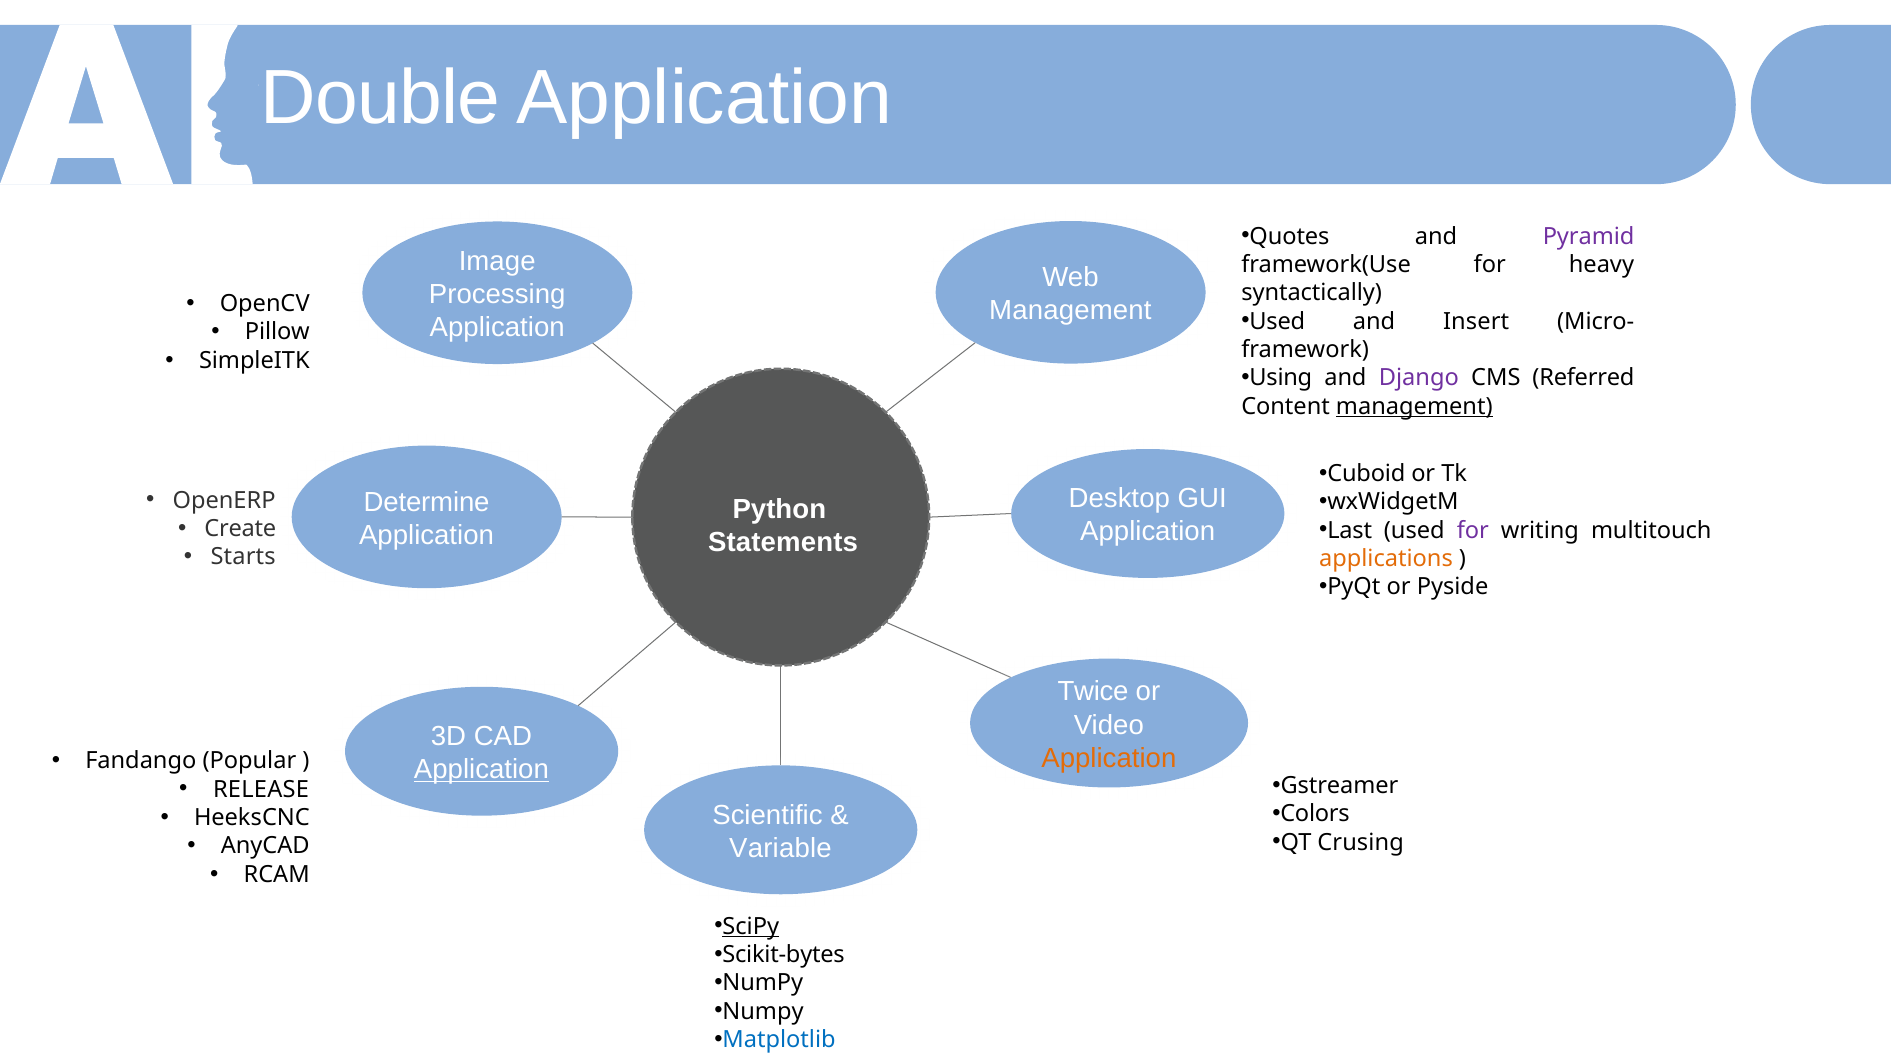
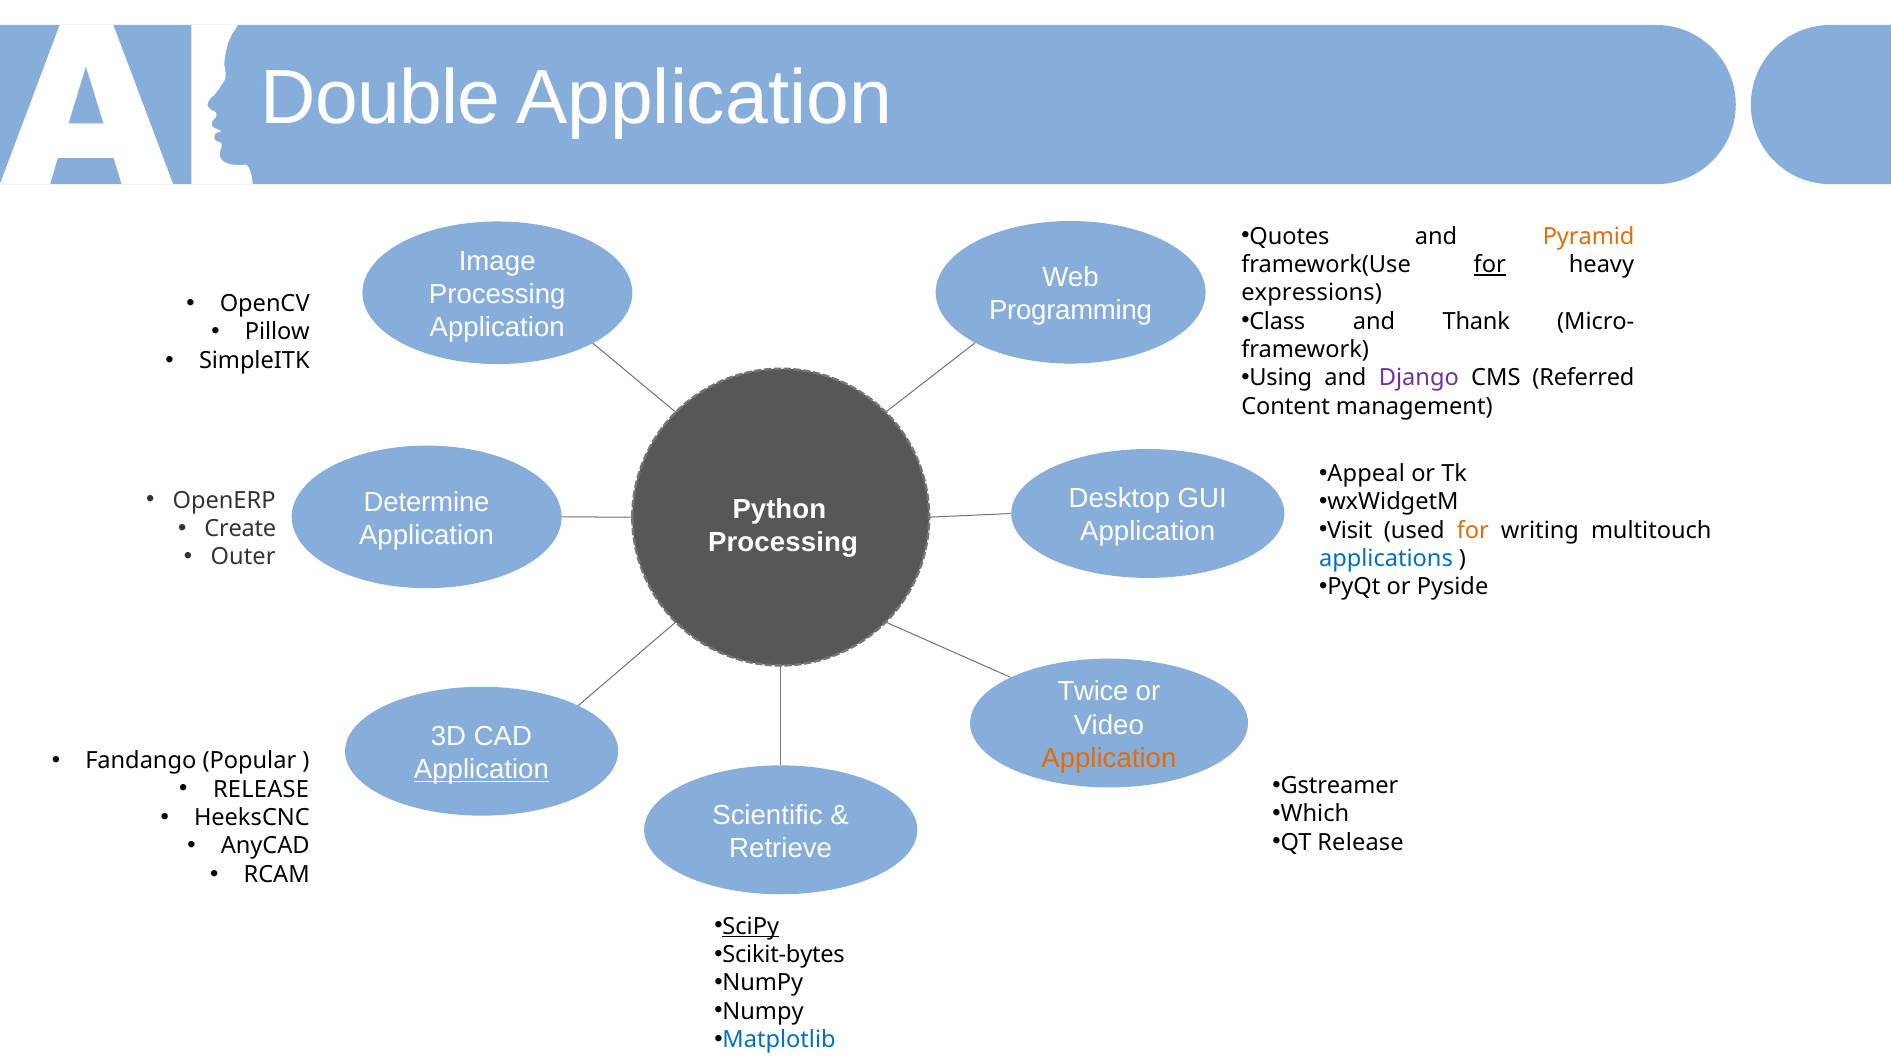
Pyramid colour: purple -> orange
for at (1490, 265) underline: none -> present
syntactically: syntactically -> expressions
Management at (1070, 311): Management -> Programming
Used at (1277, 321): Used -> Class
Insert: Insert -> Thank
management at (1414, 406) underline: present -> none
Cuboid: Cuboid -> Appeal
Last: Last -> Visit
for at (1473, 530) colour: purple -> orange
Statements at (783, 542): Statements -> Processing
Starts: Starts -> Outer
applications colour: orange -> blue
Colors: Colors -> Which
QT Crusing: Crusing -> Release
Variable: Variable -> Retrieve
